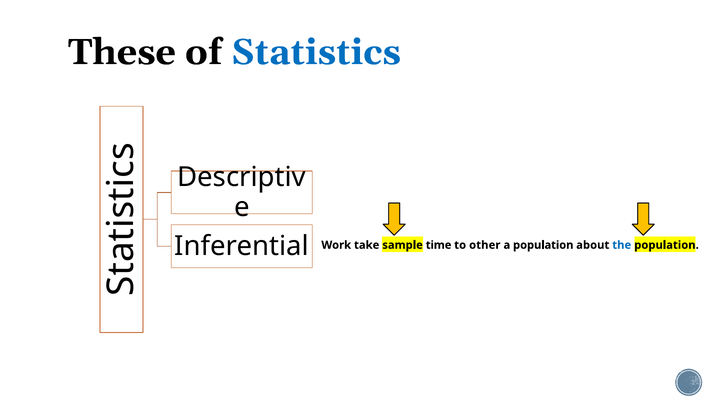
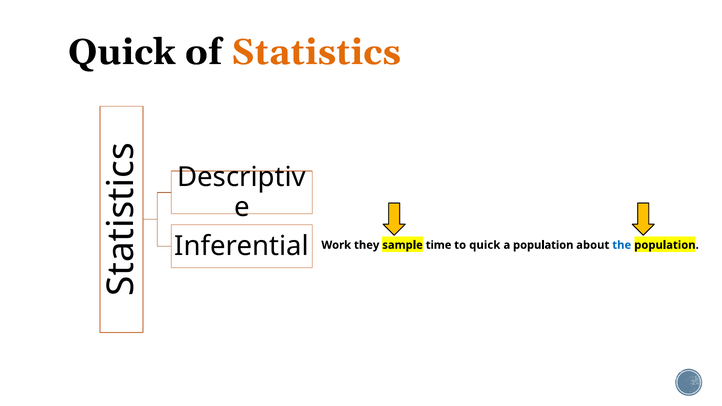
These at (122, 52): These -> Quick
Statistics colour: blue -> orange
take: take -> they
to other: other -> quick
